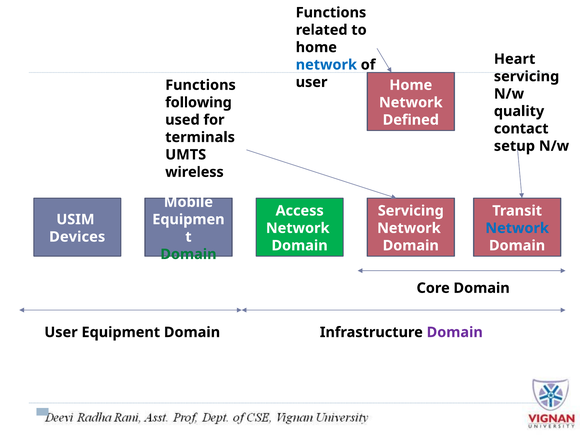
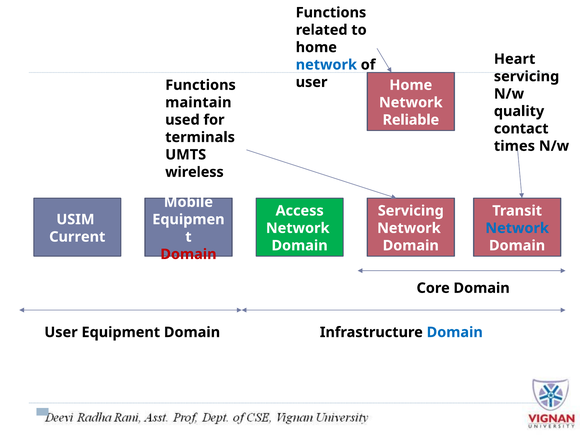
following: following -> maintain
Defined: Defined -> Reliable
setup: setup -> times
Devices: Devices -> Current
Domain at (188, 254) colour: green -> red
Domain at (455, 332) colour: purple -> blue
